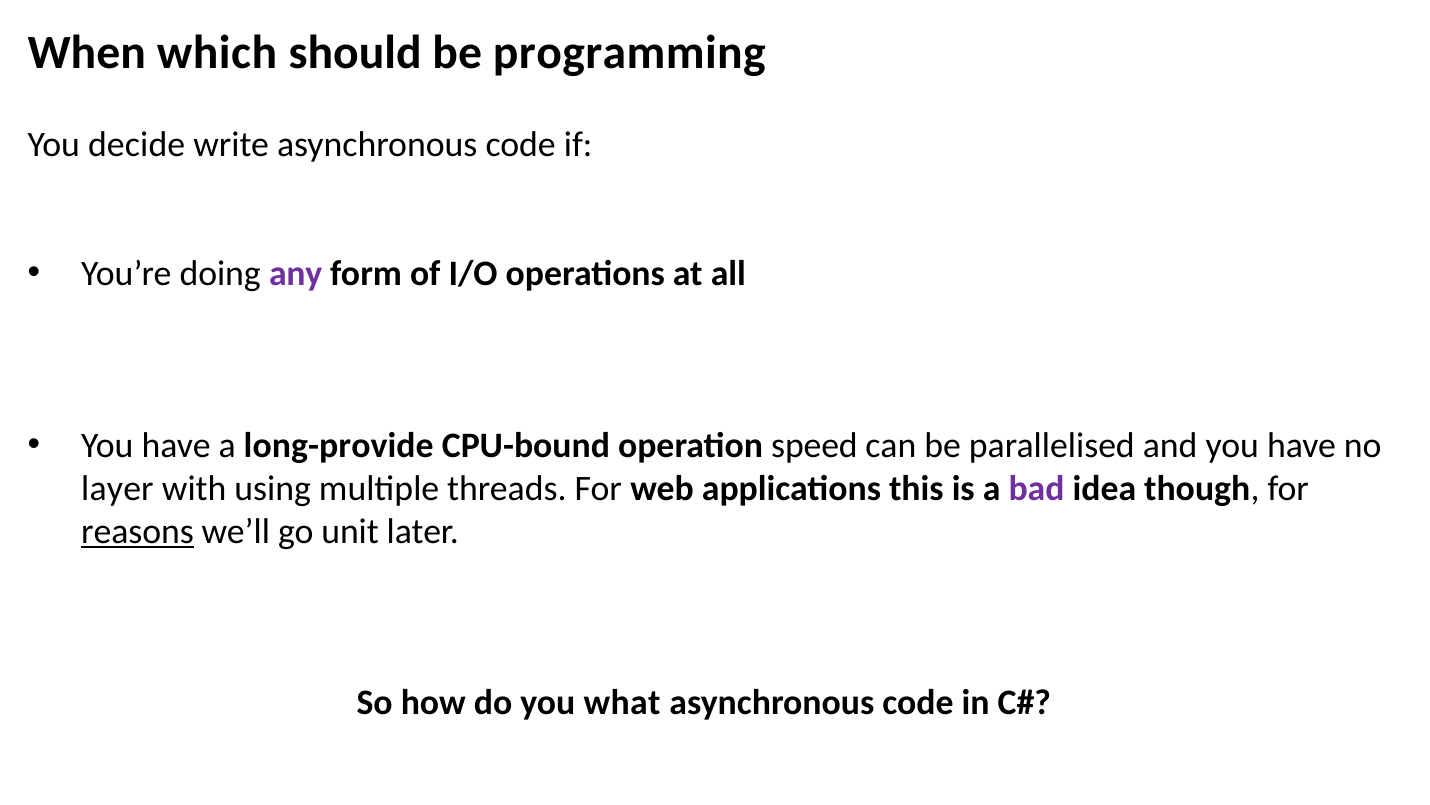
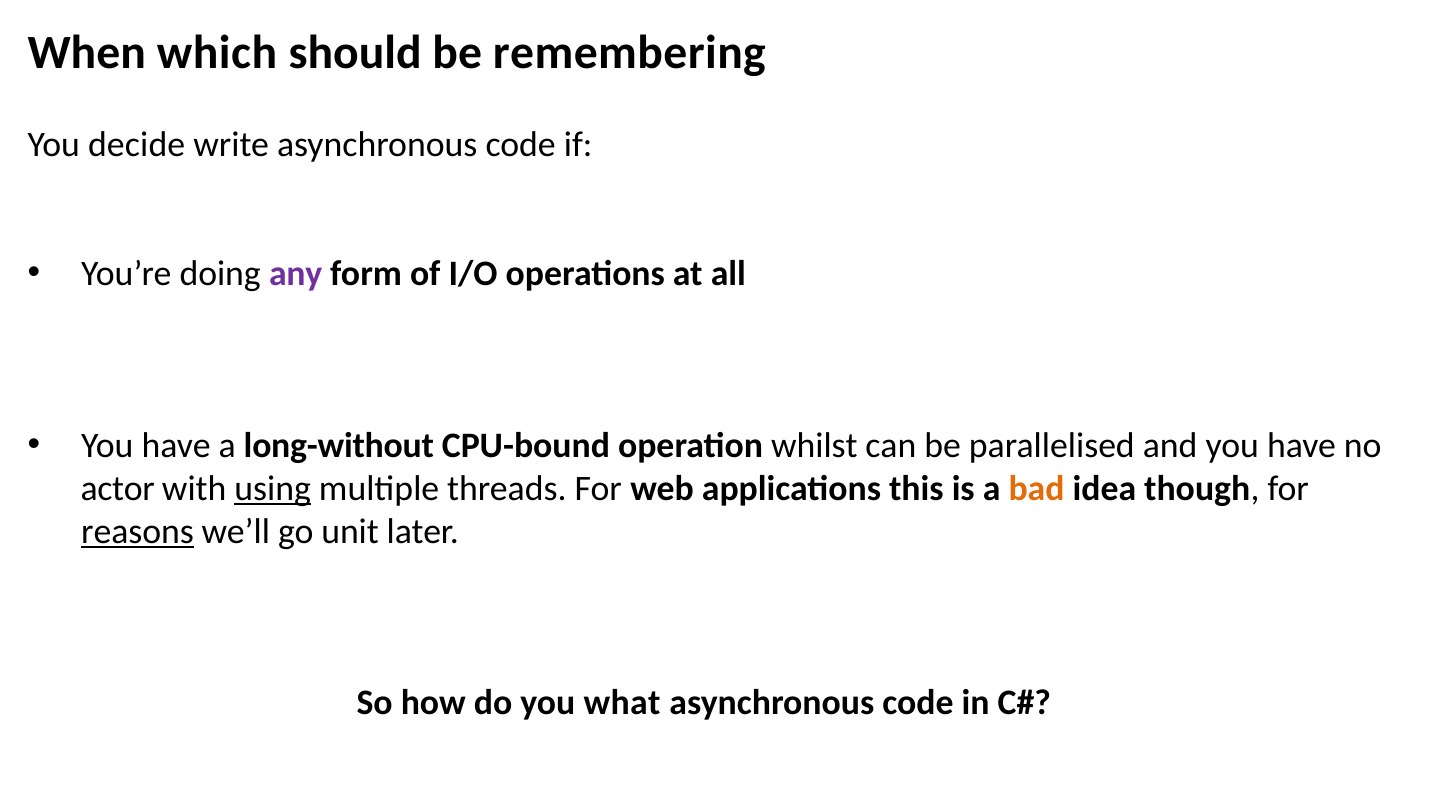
programming: programming -> remembering
long-provide: long-provide -> long-without
speed: speed -> whilst
layer: layer -> actor
using underline: none -> present
bad colour: purple -> orange
